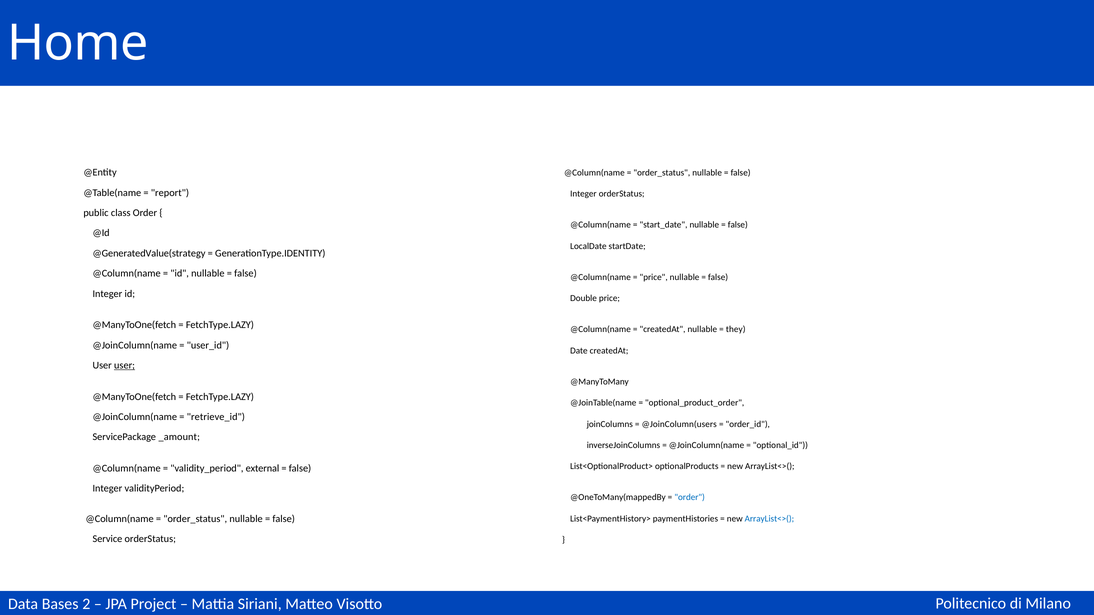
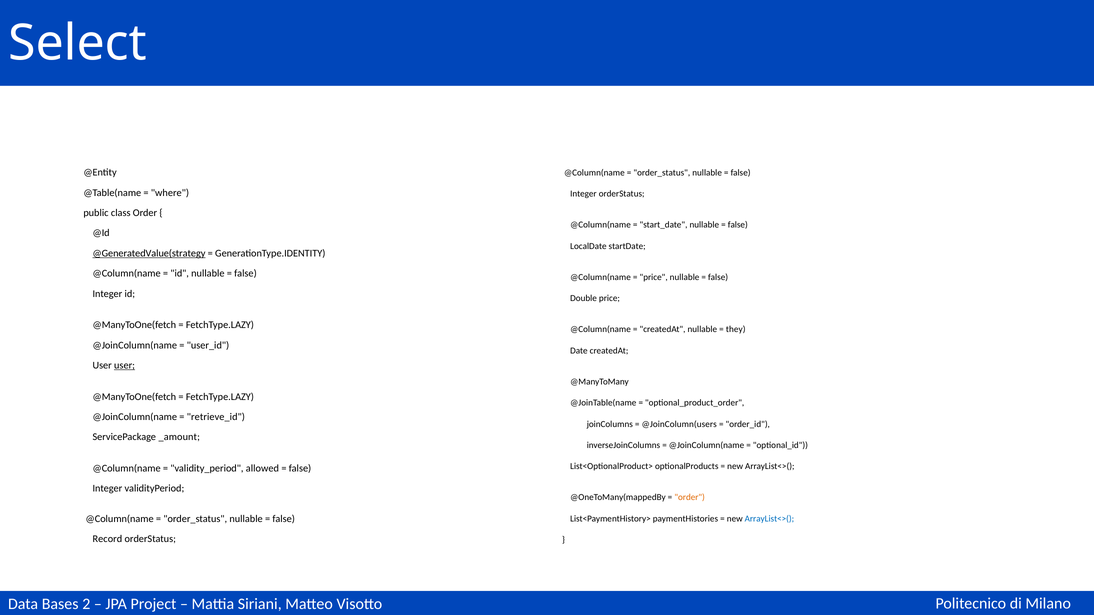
Home: Home -> Select
report: report -> where
@GeneratedValue(strategy underline: none -> present
external: external -> allowed
order at (690, 498) colour: blue -> orange
Service: Service -> Record
